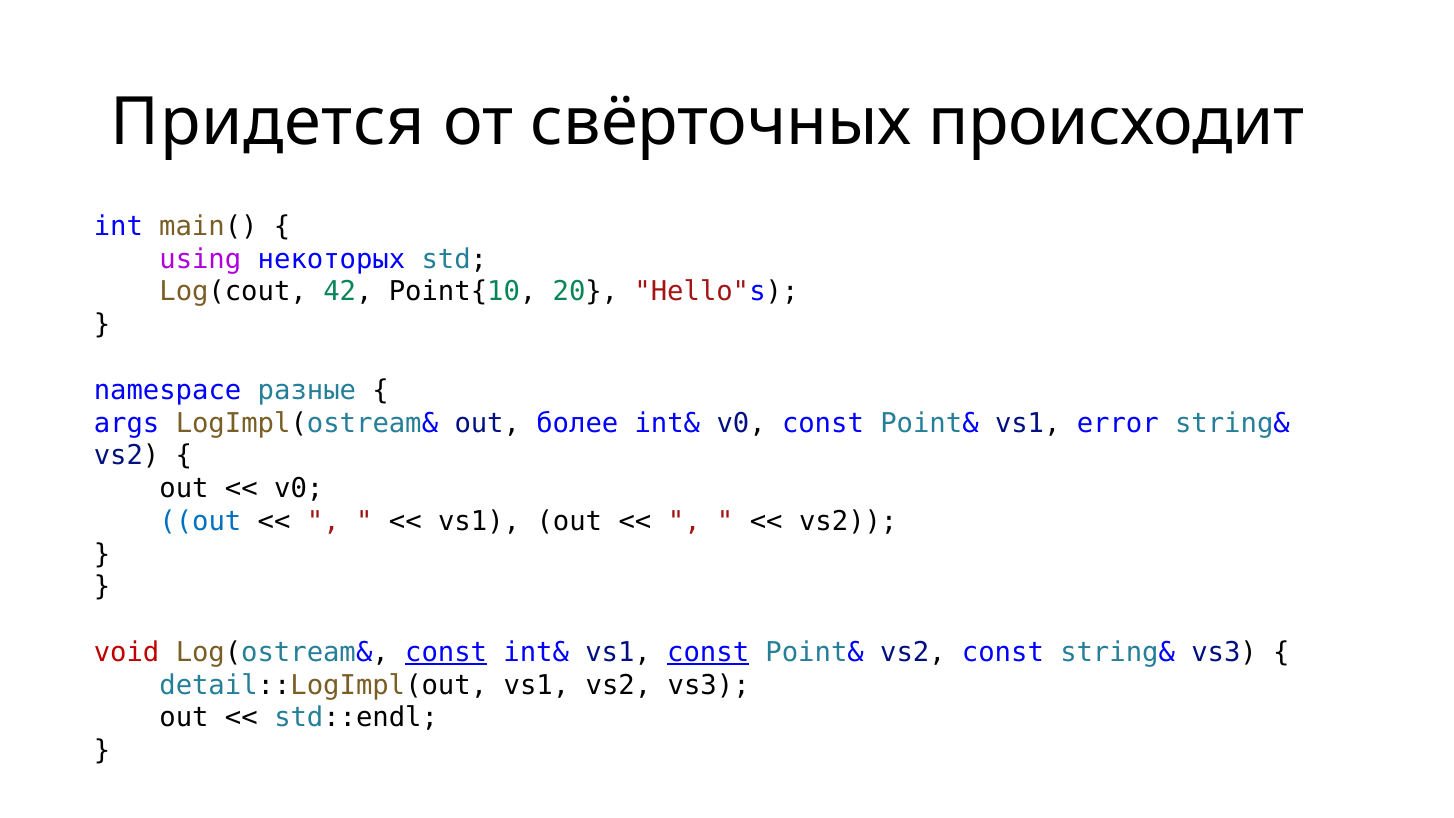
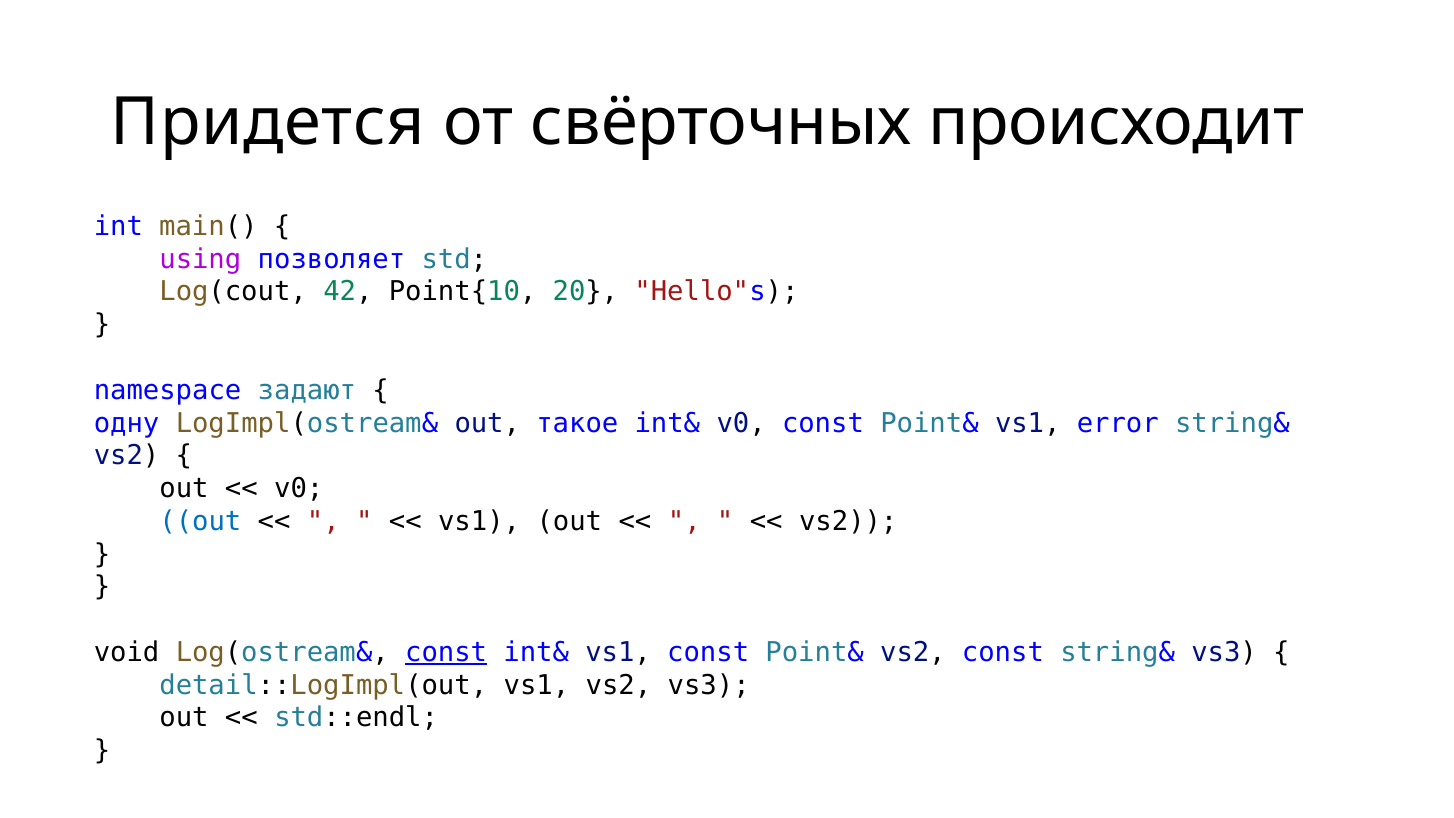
некоторых: некоторых -> позволяет
разные: разные -> задают
args: args -> одну
более: более -> такое
void colour: red -> black
const at (708, 652) underline: present -> none
